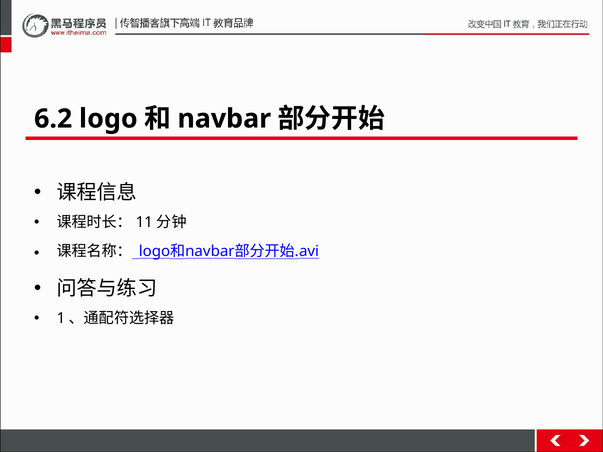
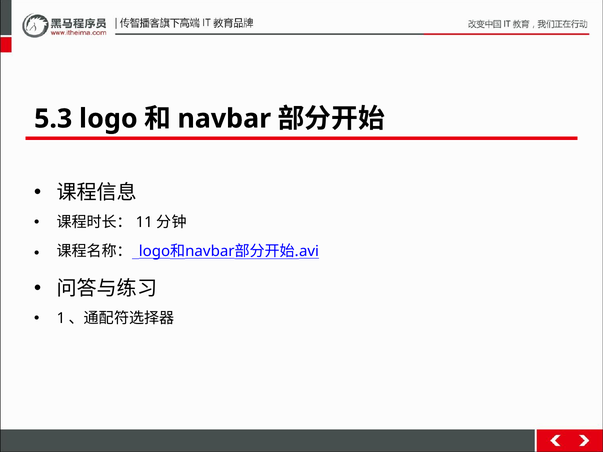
6.2: 6.2 -> 5.3
